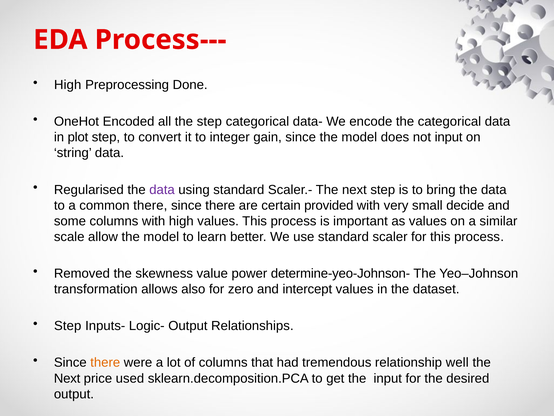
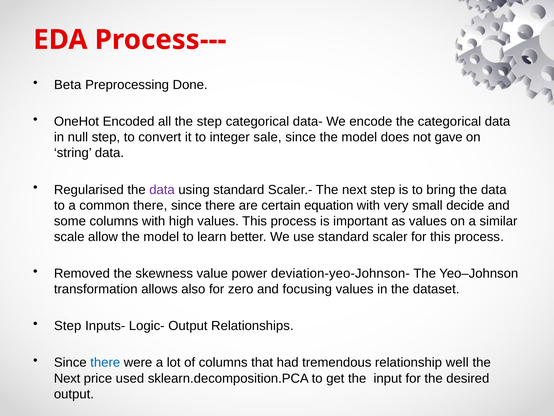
High at (68, 85): High -> Beta
plot: plot -> null
gain: gain -> sale
not input: input -> gave
provided: provided -> equation
determine-yeo-Johnson-: determine-yeo-Johnson- -> deviation-yeo-Johnson-
intercept: intercept -> focusing
there at (105, 362) colour: orange -> blue
